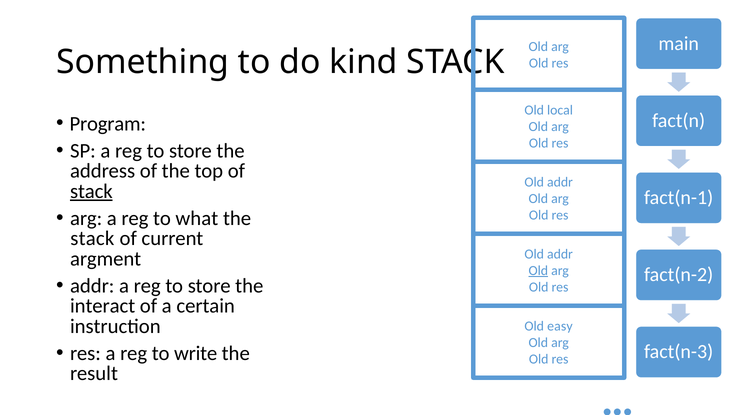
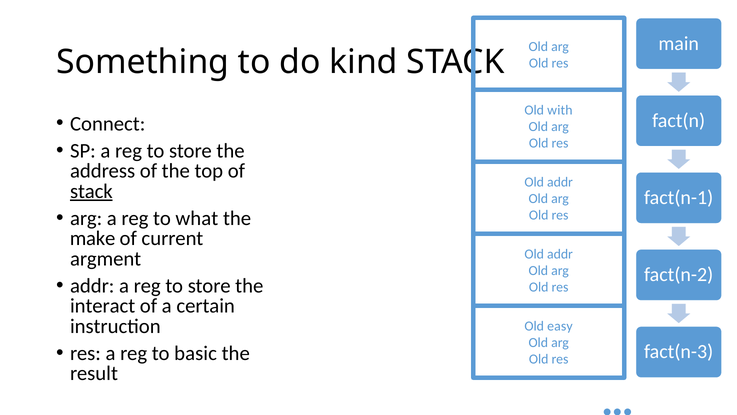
local: local -> with
Program: Program -> Connect
stack at (92, 238): stack -> make
Old at (538, 270) underline: present -> none
write: write -> basic
